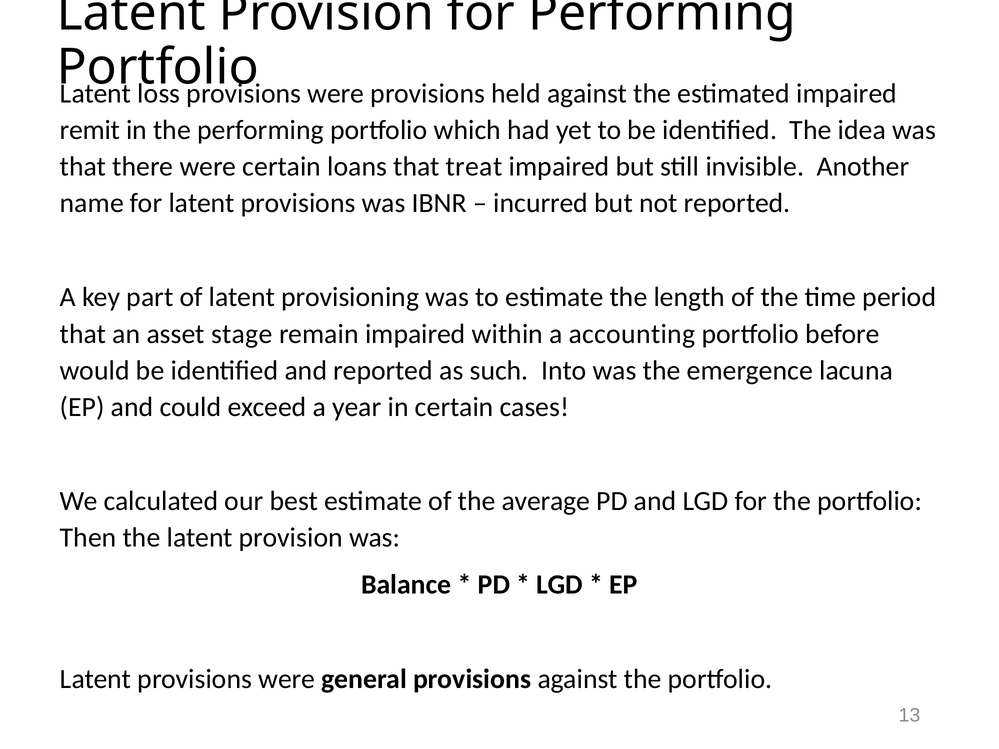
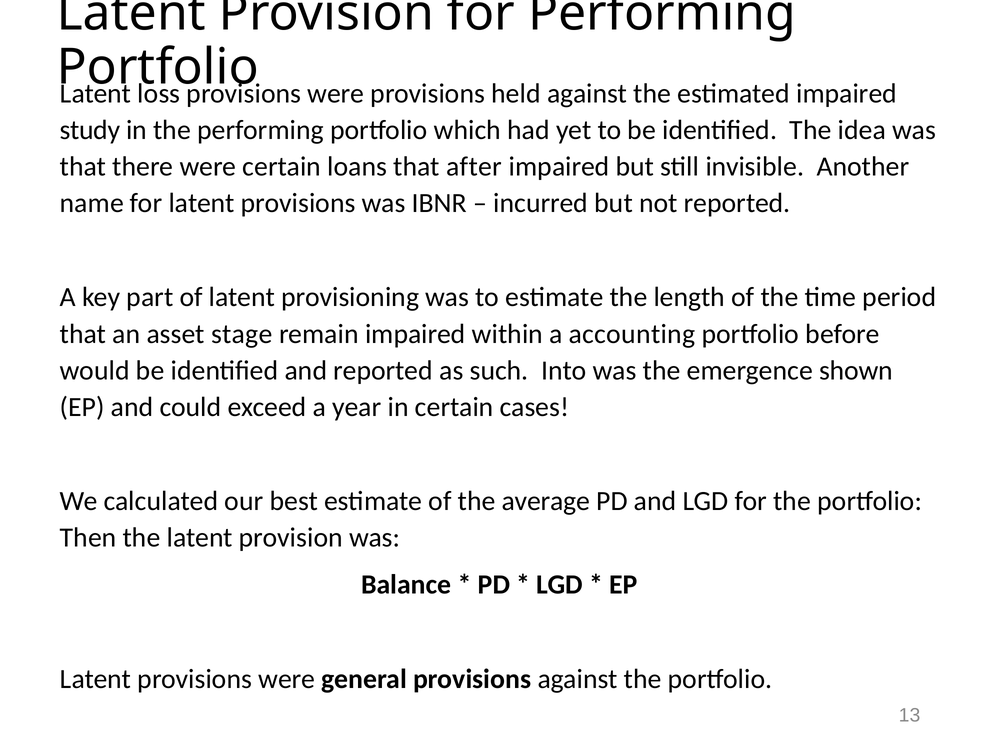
remit: remit -> study
treat: treat -> after
lacuna: lacuna -> shown
